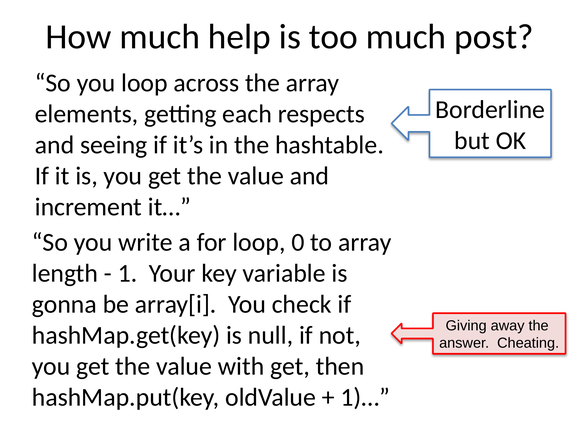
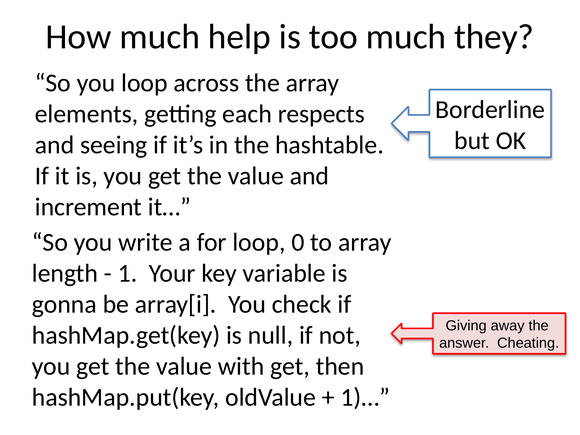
post: post -> they
